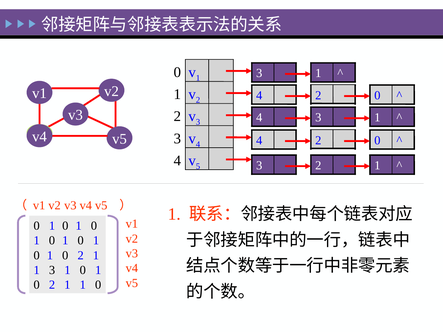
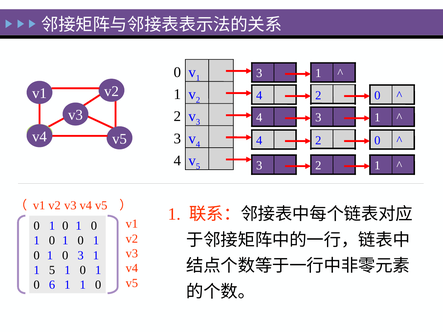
2 at (81, 256): 2 -> 3
3 at (52, 270): 3 -> 5
2 at (52, 285): 2 -> 6
